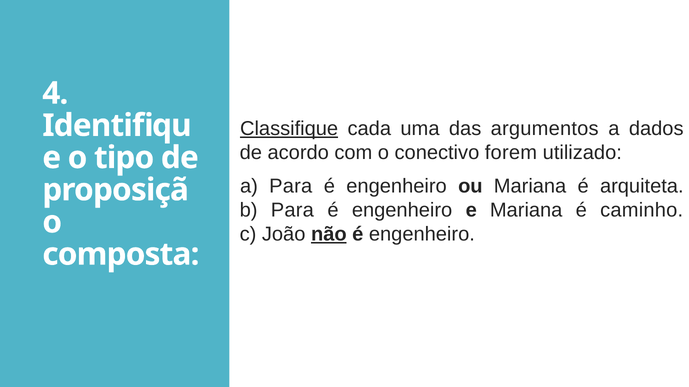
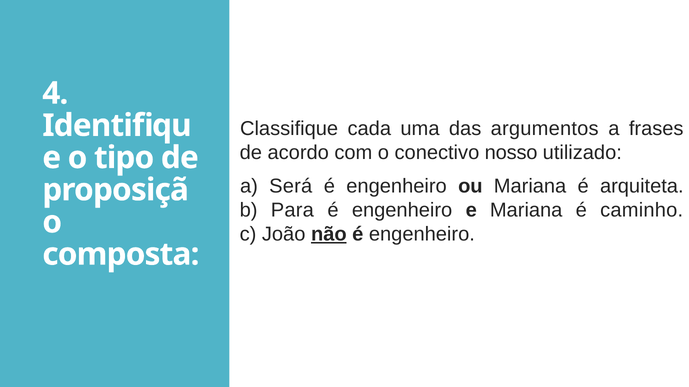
Classifique underline: present -> none
dados: dados -> frases
forem: forem -> nosso
a Para: Para -> Será
